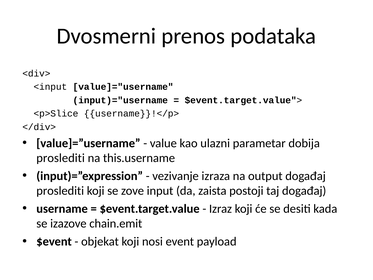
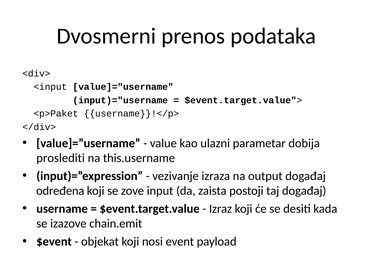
<p>Slice: <p>Slice -> <p>Paket
proslediti at (60, 191): proslediti -> određena
